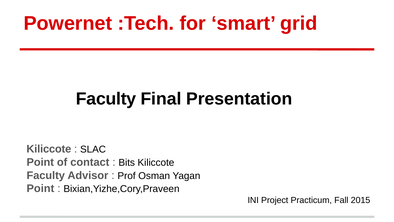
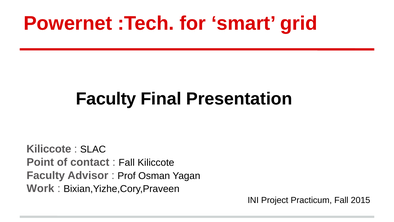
Bits at (127, 162): Bits -> Fall
Point at (40, 188): Point -> Work
